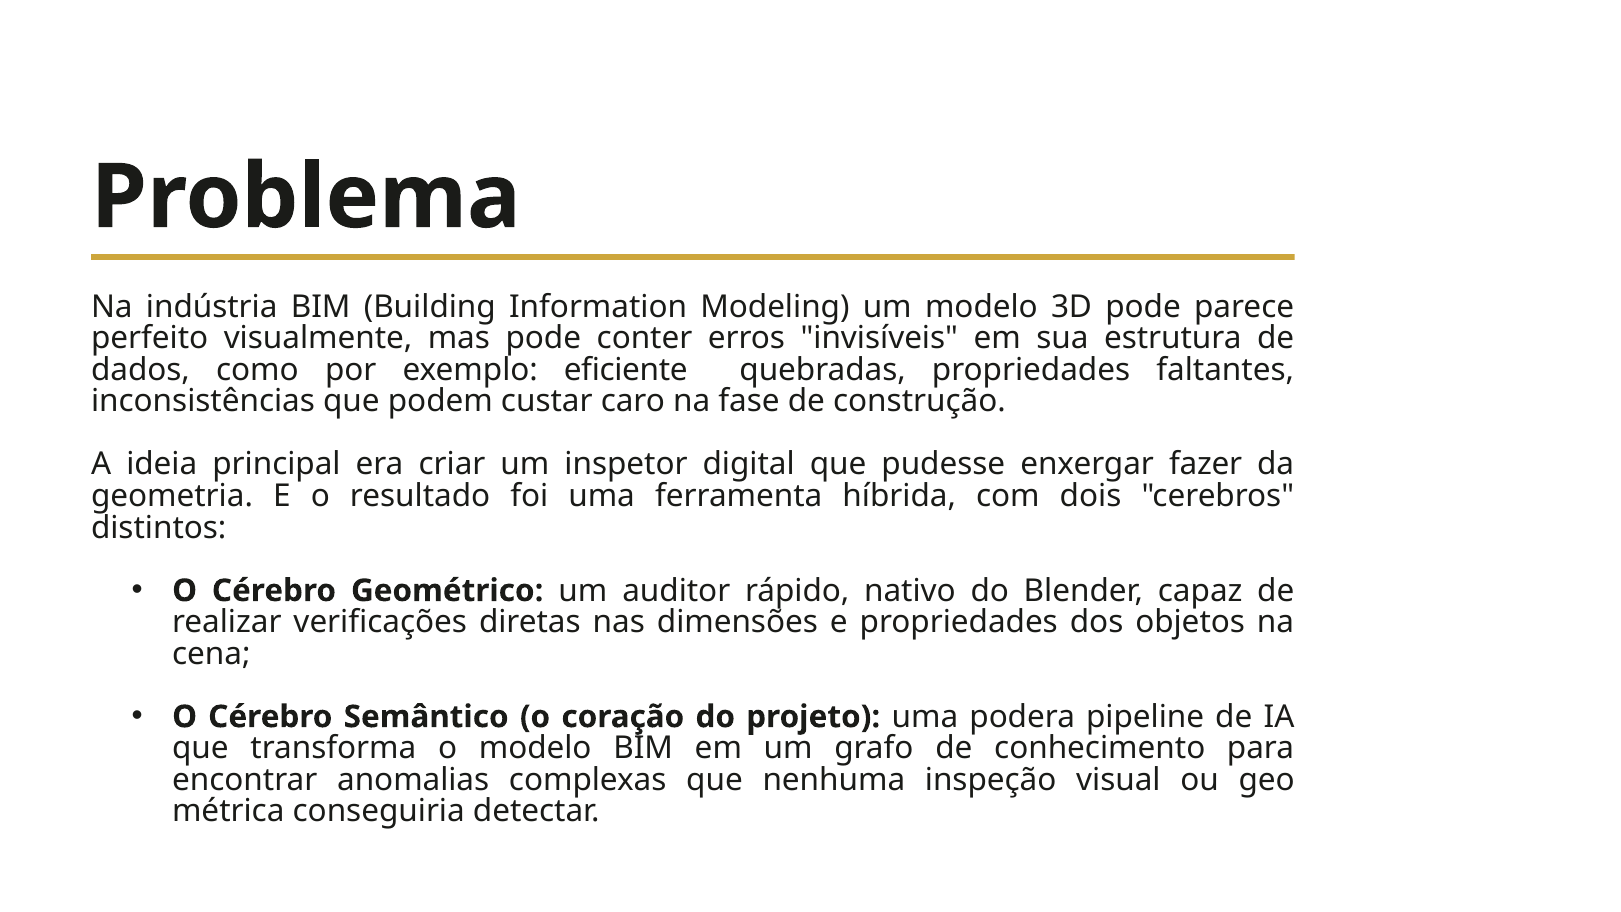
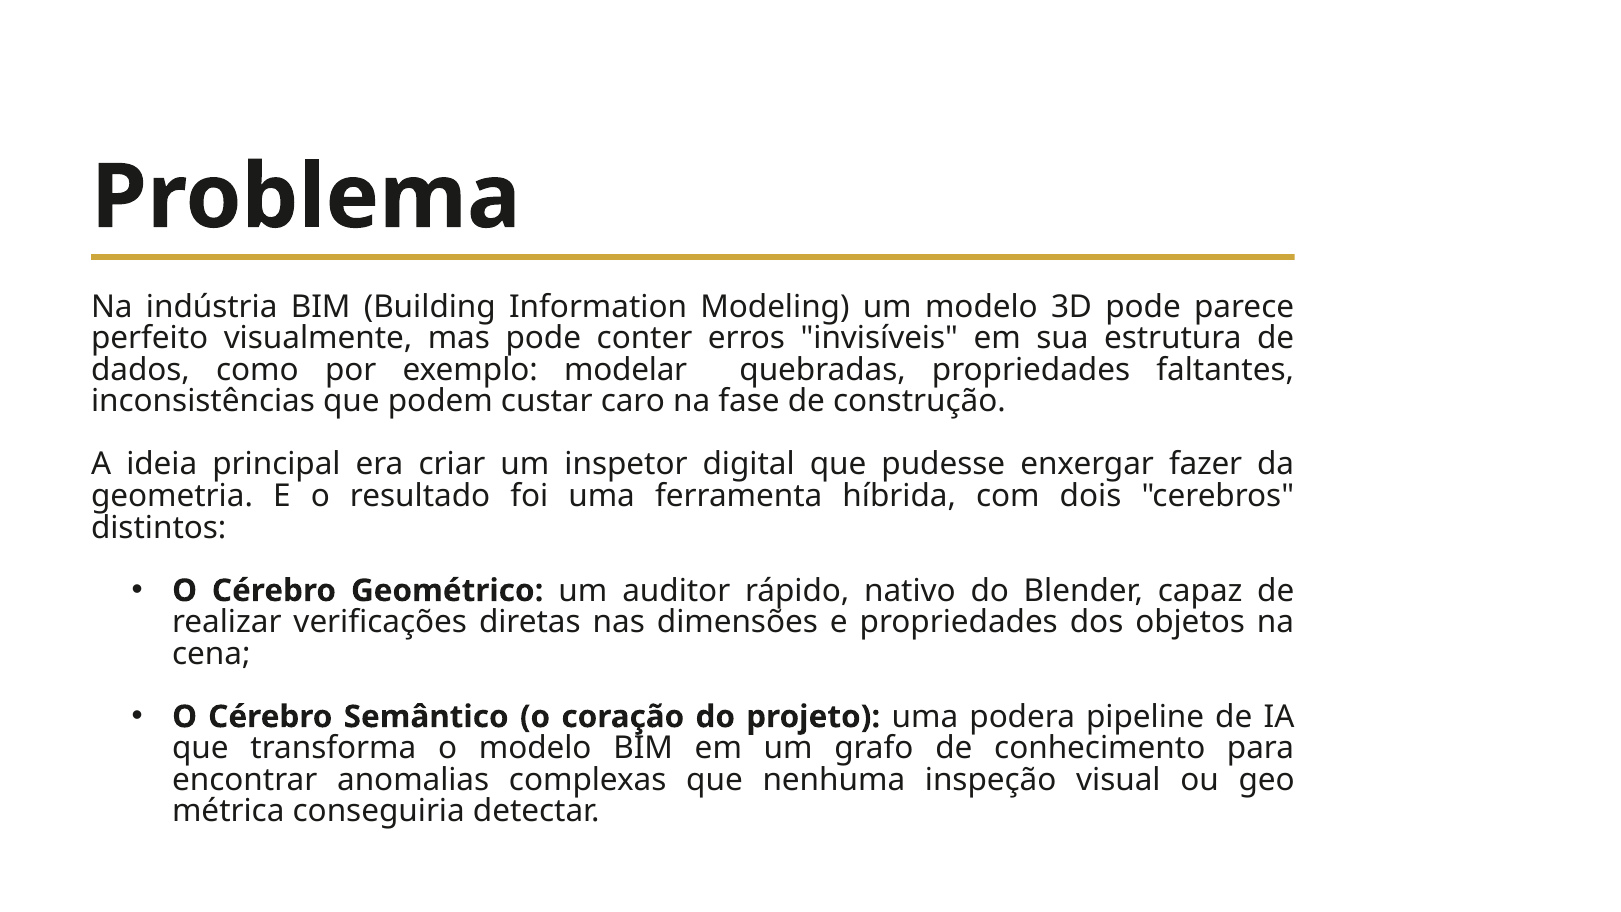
eficiente: eficiente -> modelar
